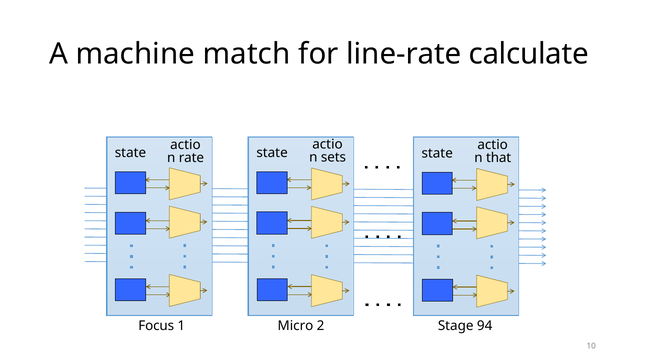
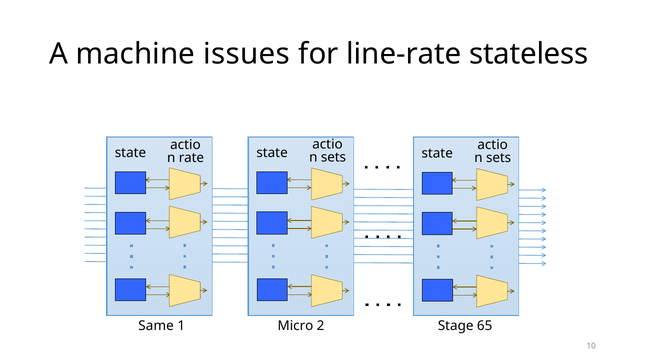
match: match -> issues
calculate: calculate -> stateless
that at (499, 158): that -> sets
Focus: Focus -> Same
94: 94 -> 65
